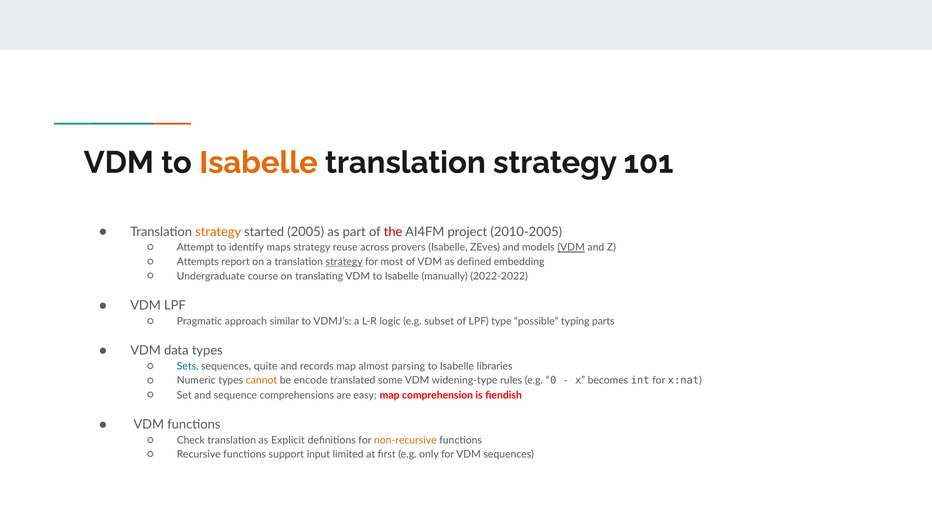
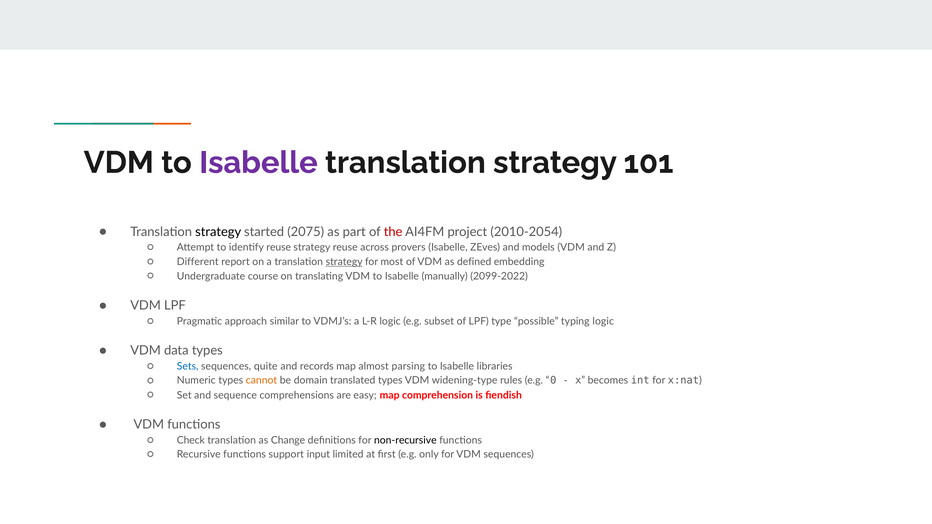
Isabelle at (258, 163) colour: orange -> purple
strategy at (218, 232) colour: orange -> black
2005: 2005 -> 2075
2010-2005: 2010-2005 -> 2010-2054
identify maps: maps -> reuse
VDM at (571, 248) underline: present -> none
Attempts: Attempts -> Different
2022-2022: 2022-2022 -> 2099-2022
typing parts: parts -> logic
encode: encode -> domain
translated some: some -> types
Explicit: Explicit -> Change
non-recursive colour: orange -> black
